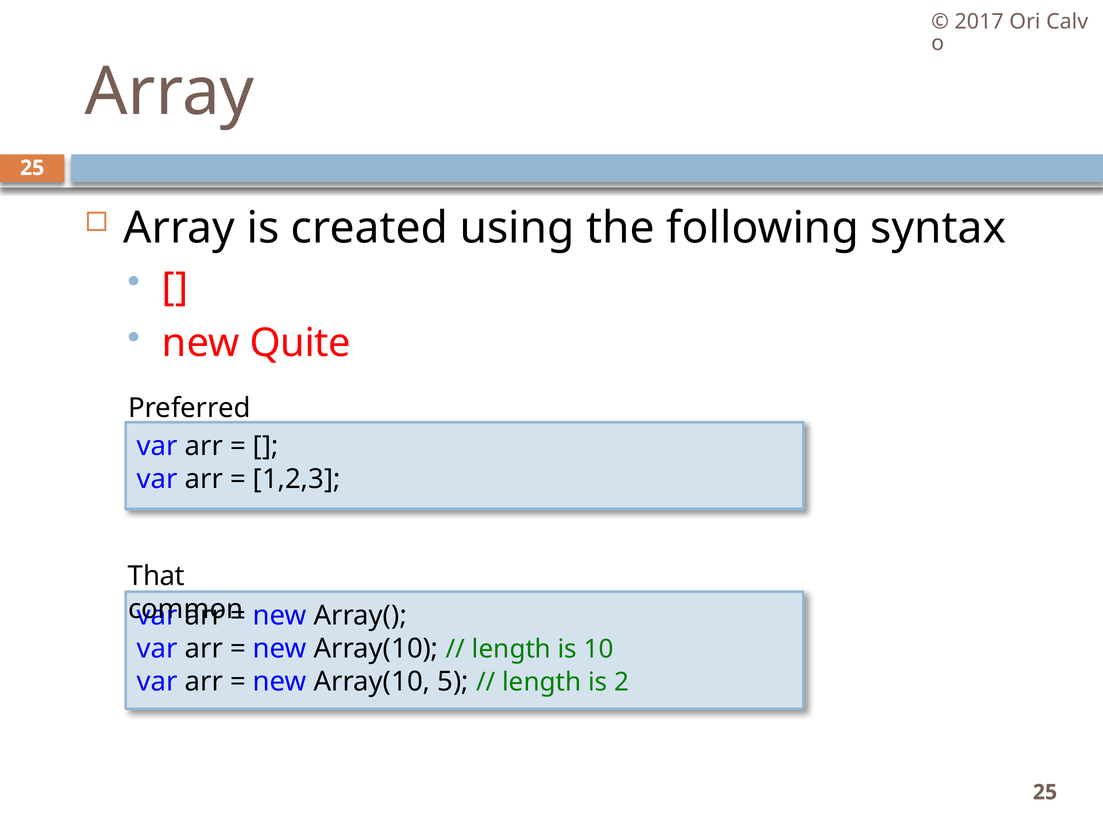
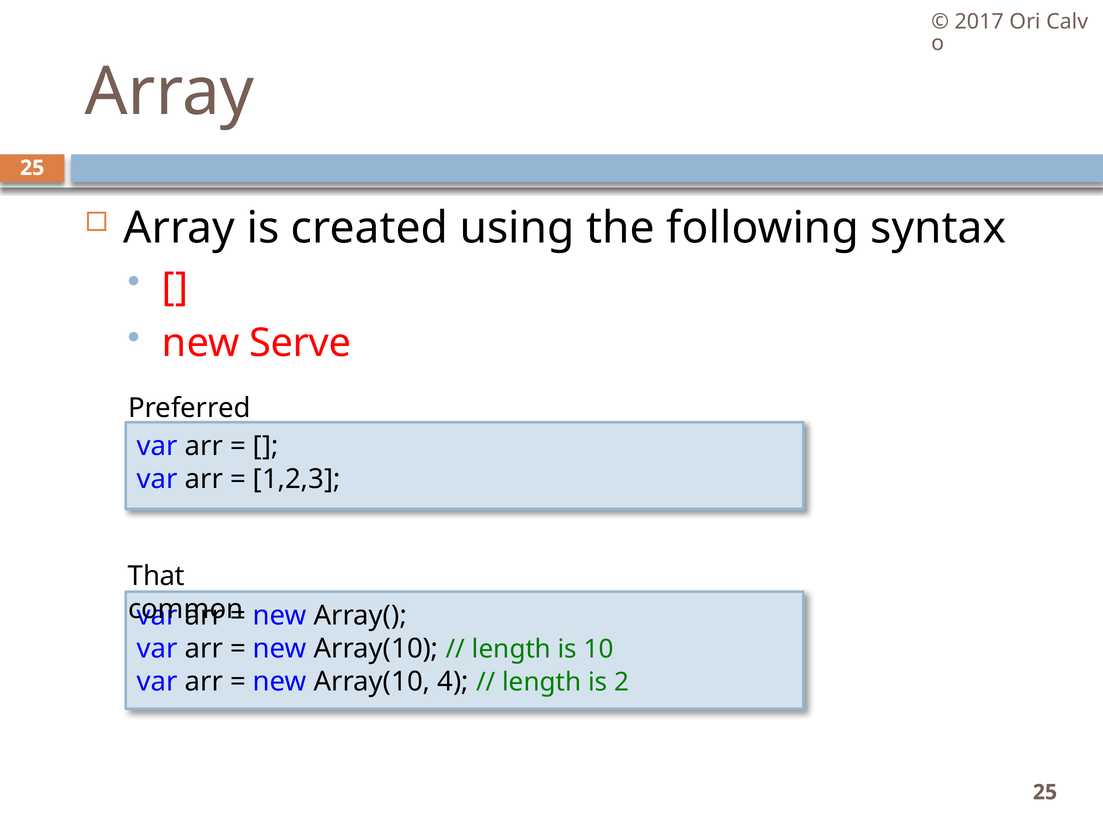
Quite: Quite -> Serve
5: 5 -> 4
